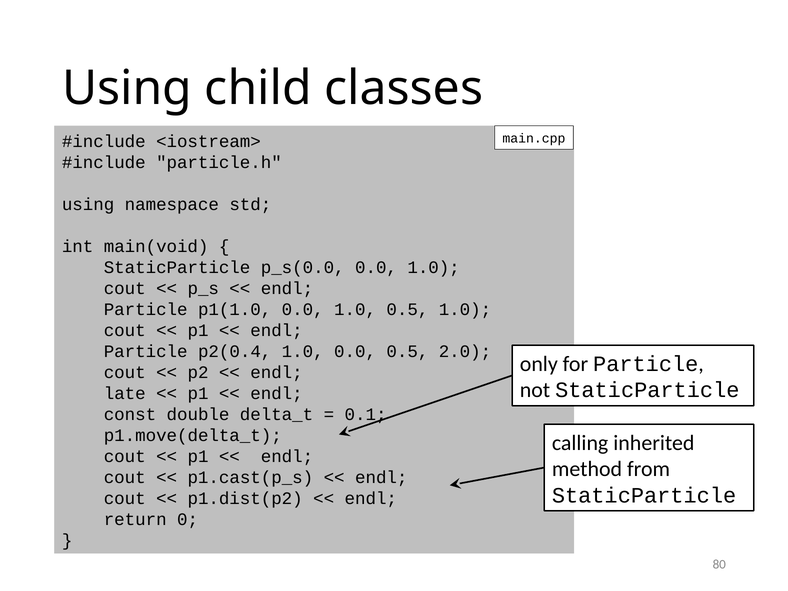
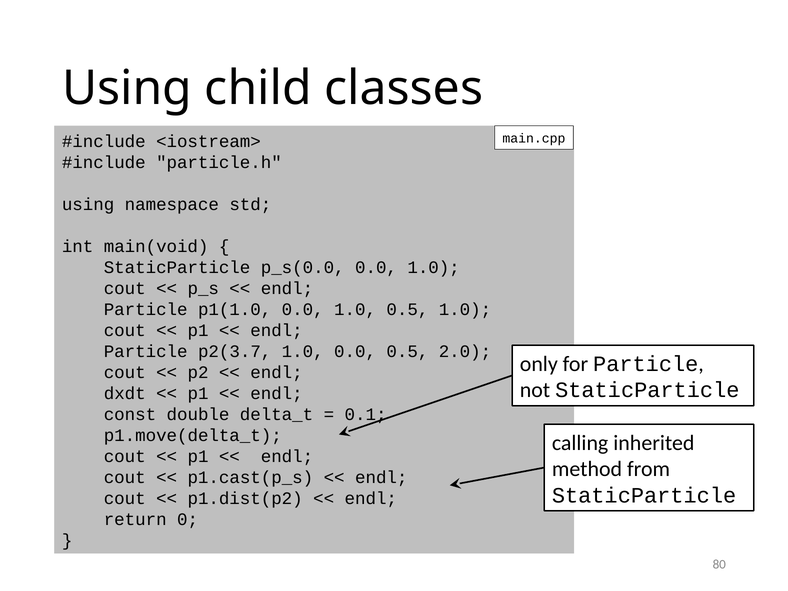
p2(0.4: p2(0.4 -> p2(3.7
late: late -> dxdt
